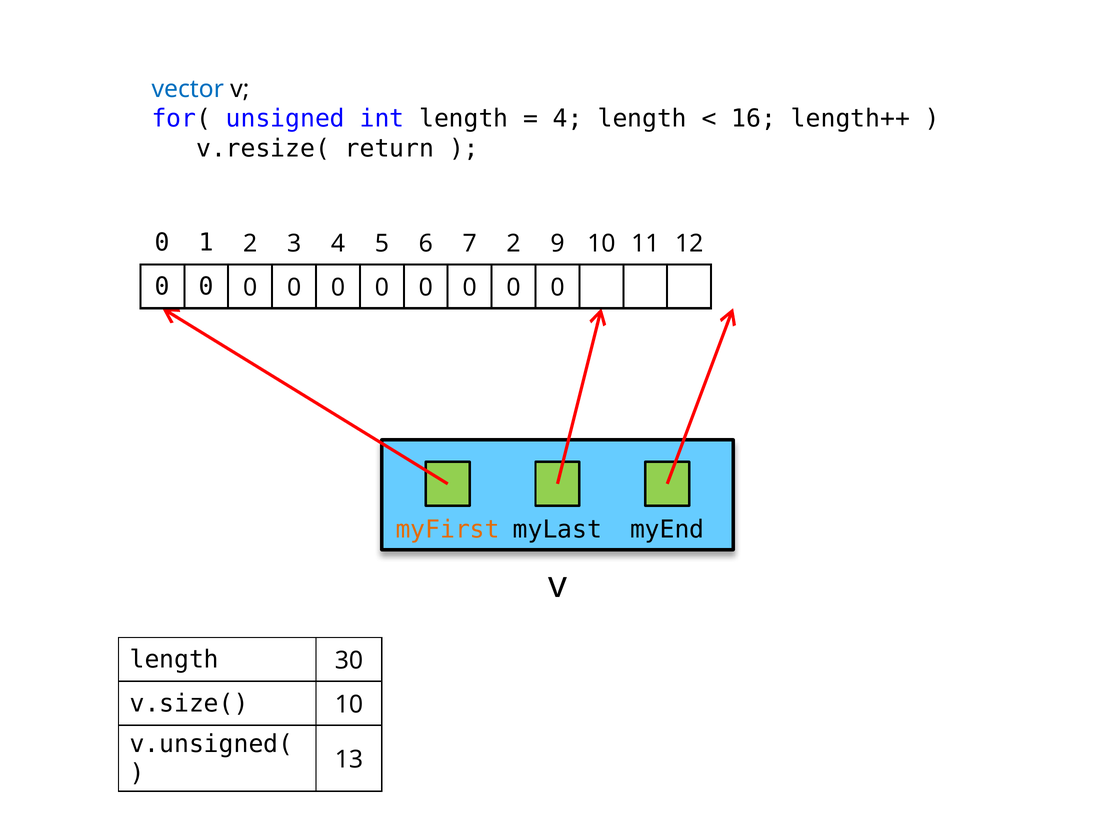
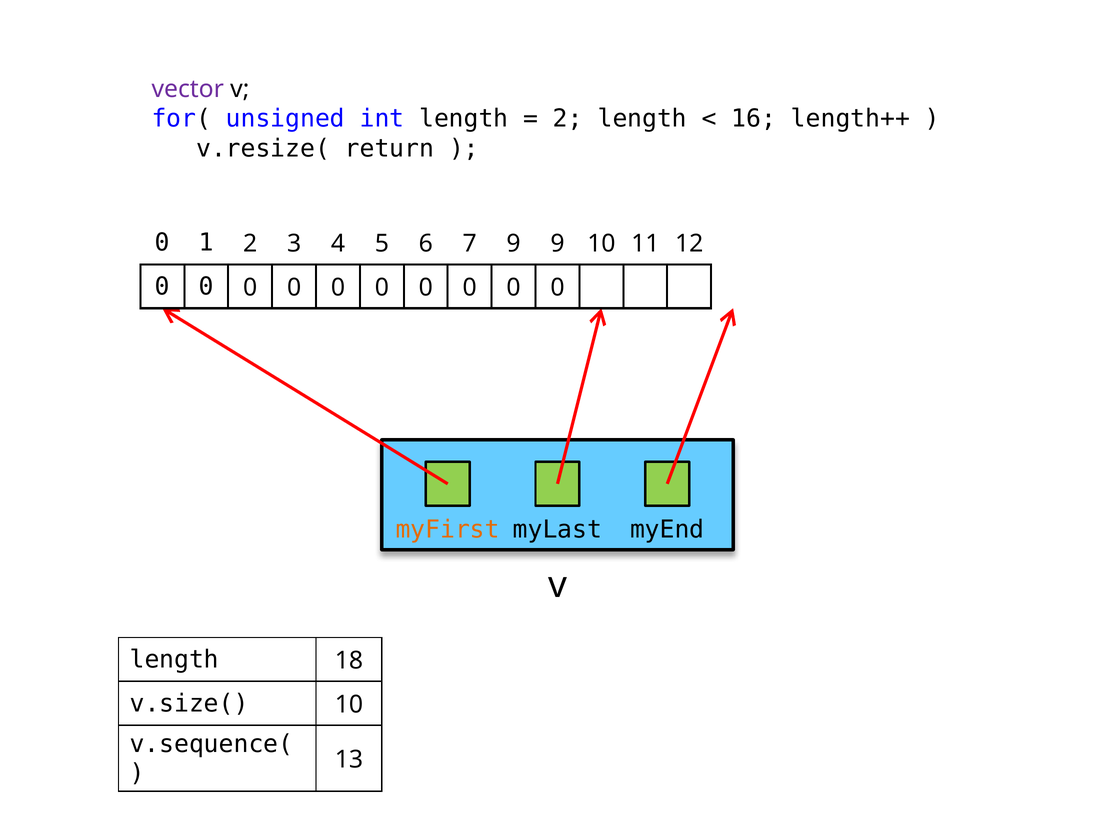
vector colour: blue -> purple
4 at (568, 119): 4 -> 2
7 2: 2 -> 9
30: 30 -> 18
v.unsigned(: v.unsigned( -> v.sequence(
